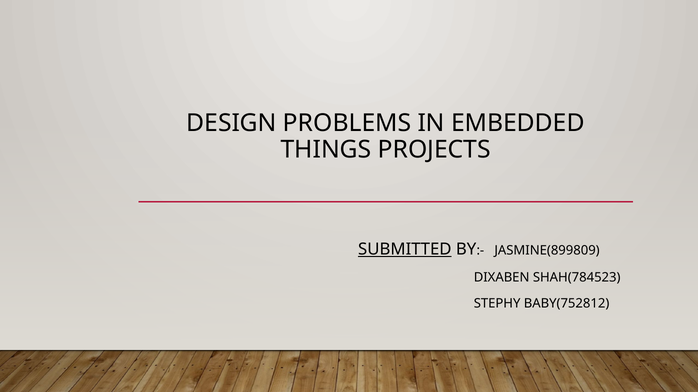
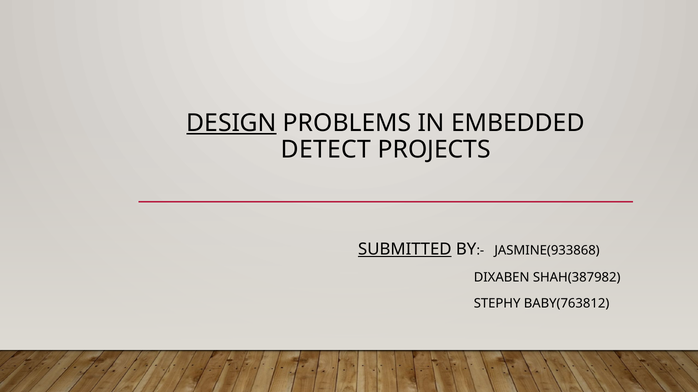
DESIGN underline: none -> present
THINGS: THINGS -> DETECT
JASMINE(899809: JASMINE(899809 -> JASMINE(933868
SHAH(784523: SHAH(784523 -> SHAH(387982
BABY(752812: BABY(752812 -> BABY(763812
